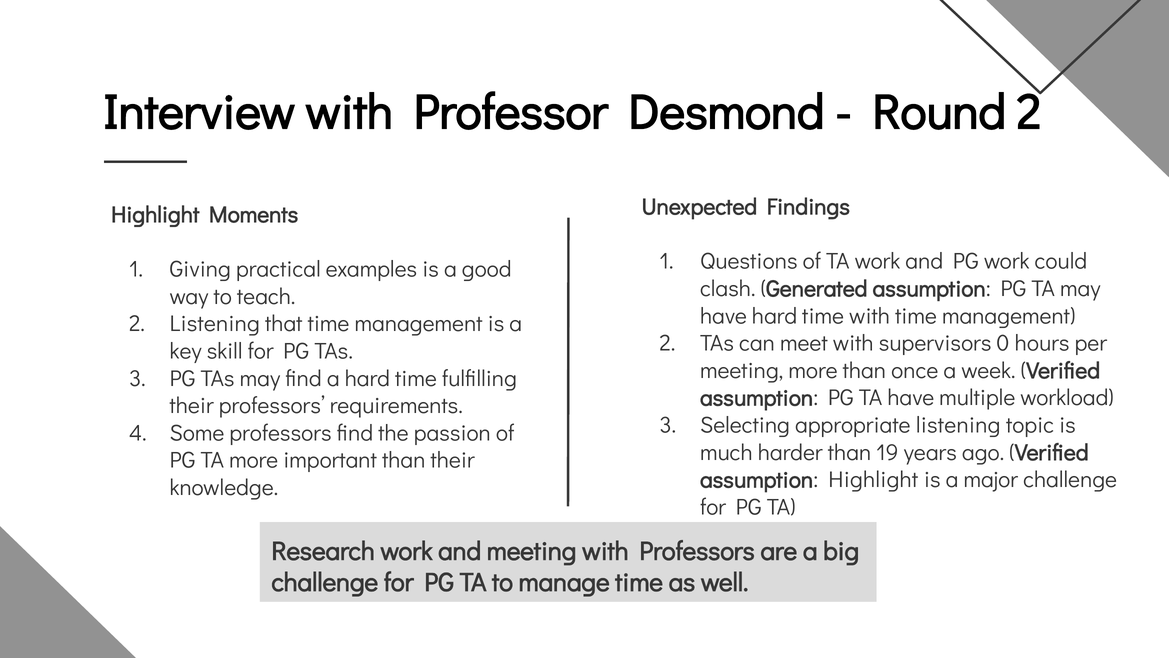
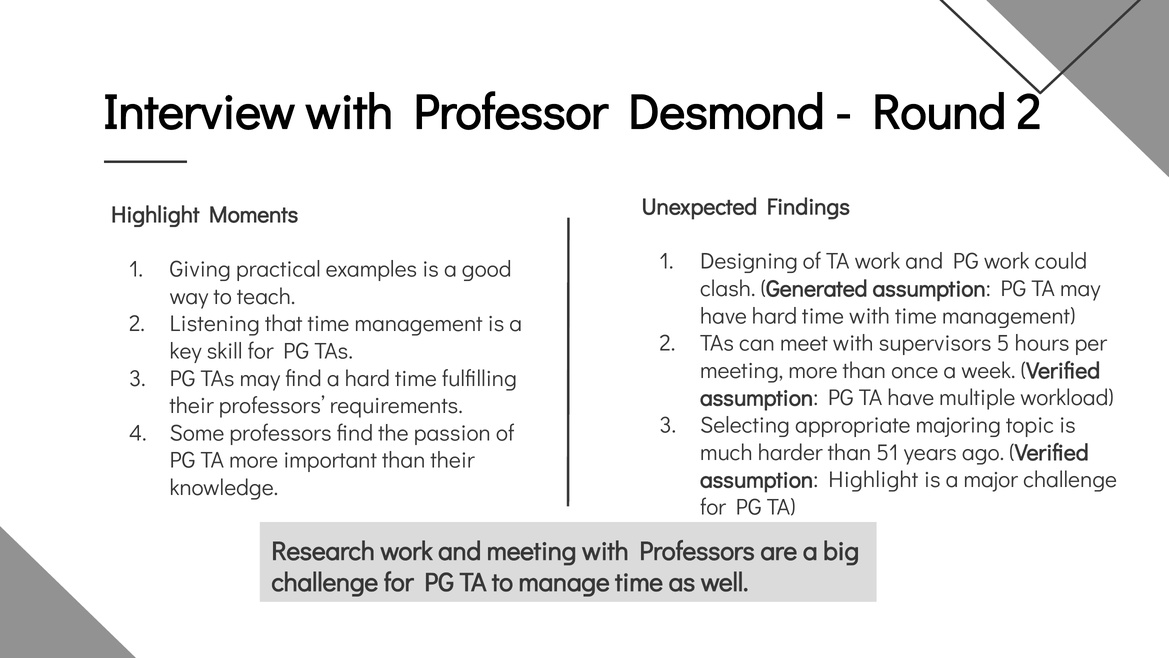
Questions: Questions -> Designing
0: 0 -> 5
appropriate listening: listening -> majoring
19: 19 -> 51
